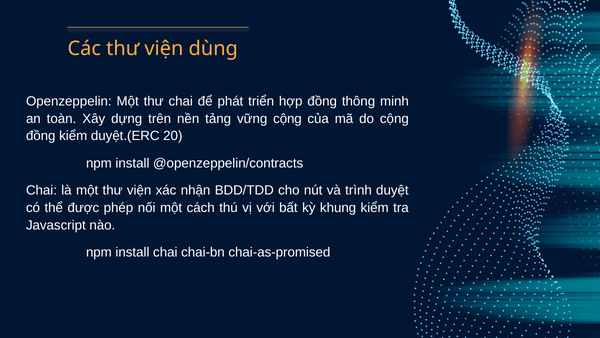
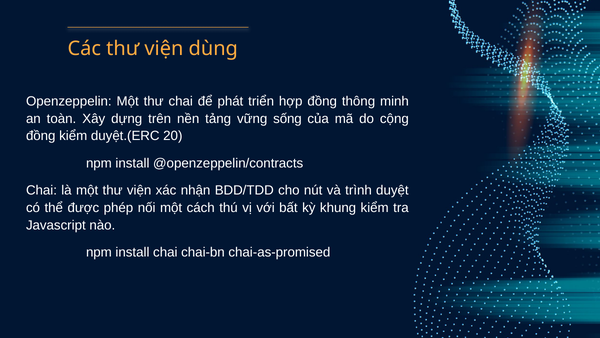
vững cộng: cộng -> sống
